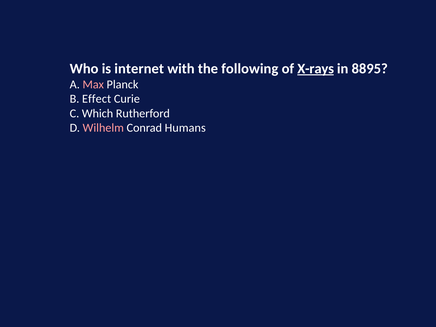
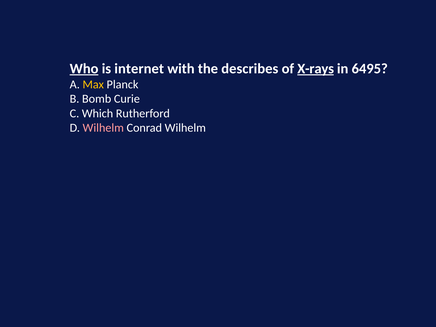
Who underline: none -> present
following: following -> describes
8895: 8895 -> 6495
Max colour: pink -> yellow
Effect: Effect -> Bomb
Conrad Humans: Humans -> Wilhelm
